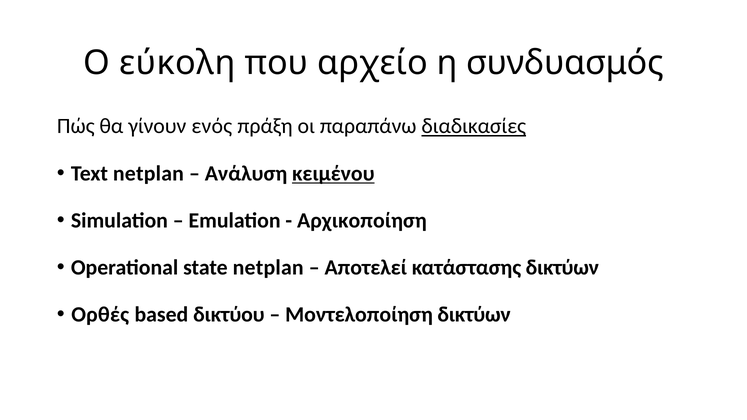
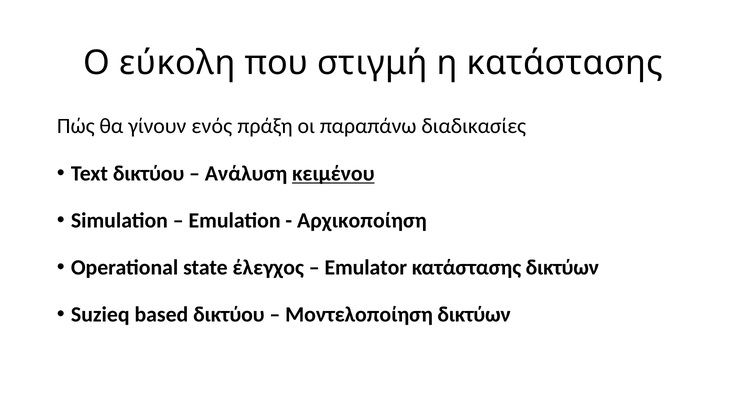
αρχείο: αρχείο -> στιγμή
η συνδυασμός: συνδυασμός -> κατάστασης
διαδικασίες underline: present -> none
Text netplan: netplan -> δικτύου
state netplan: netplan -> έλεγχος
Αποτελεί: Αποτελεί -> Emulator
Ορθές: Ορθές -> Suzieq
